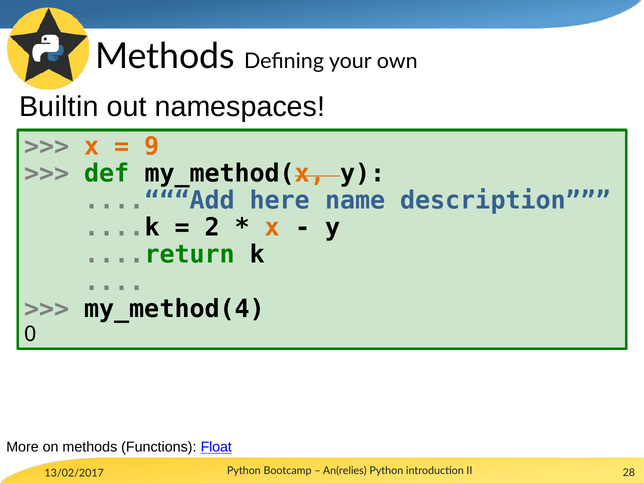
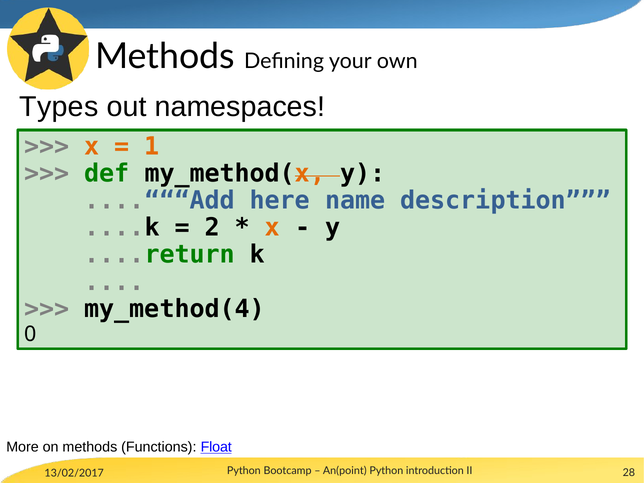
Builtin: Builtin -> Types
9: 9 -> 1
An(relies: An(relies -> An(point
